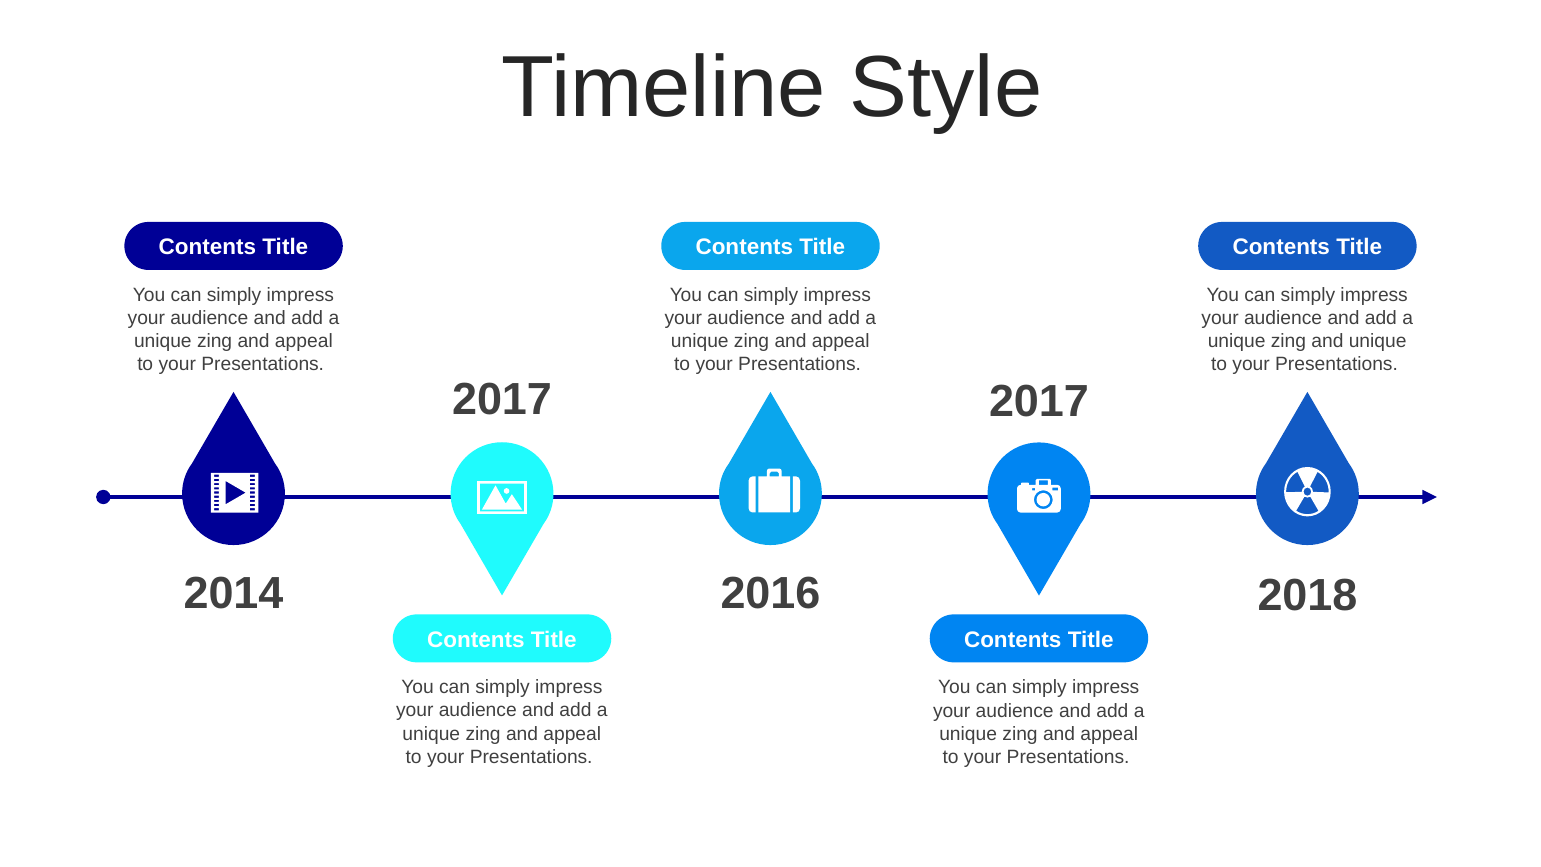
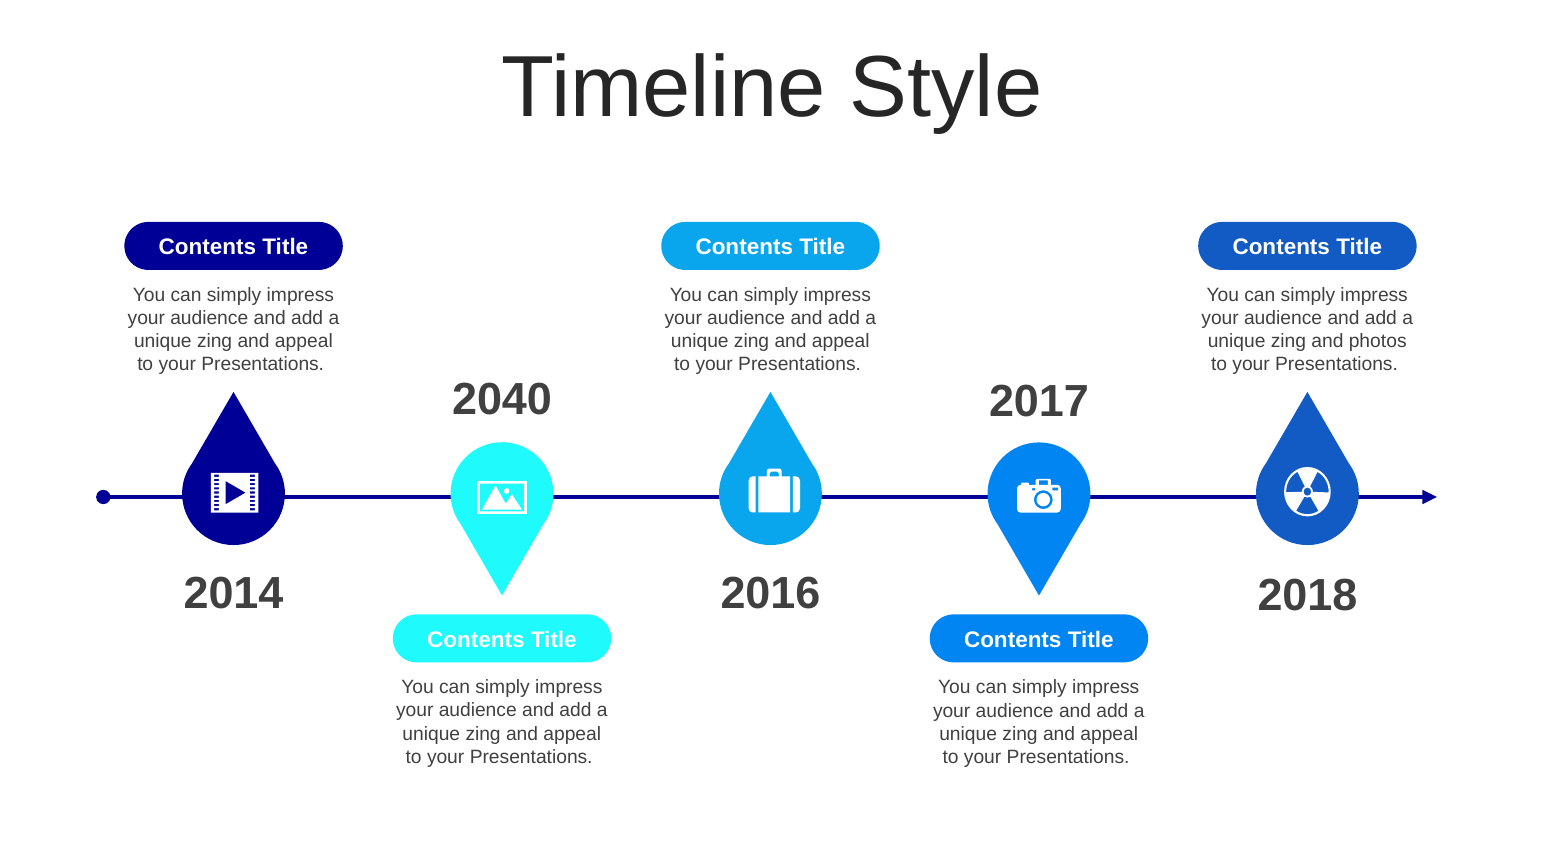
and unique: unique -> photos
2017 at (502, 400): 2017 -> 2040
